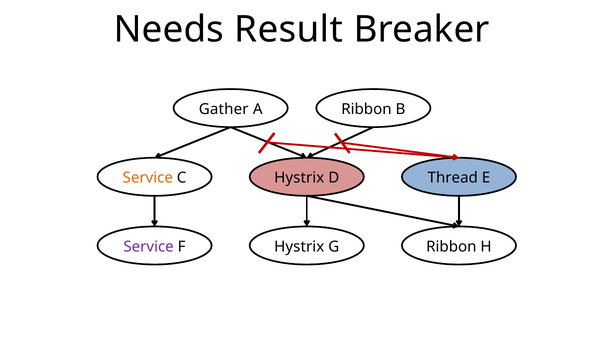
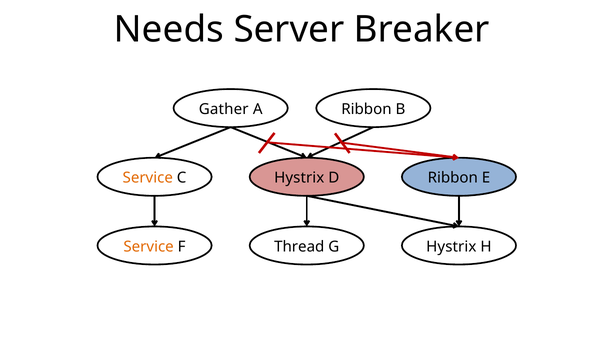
Result: Result -> Server
D Thread: Thread -> Ribbon
Service at (149, 246) colour: purple -> orange
F Hystrix: Hystrix -> Thread
G Ribbon: Ribbon -> Hystrix
